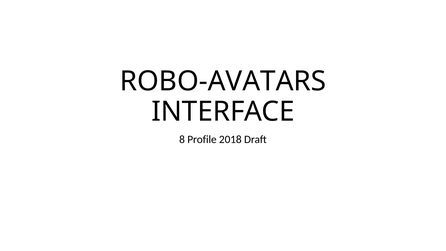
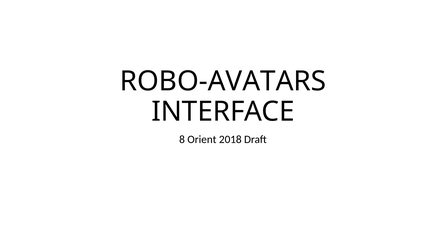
Profile: Profile -> Orient
